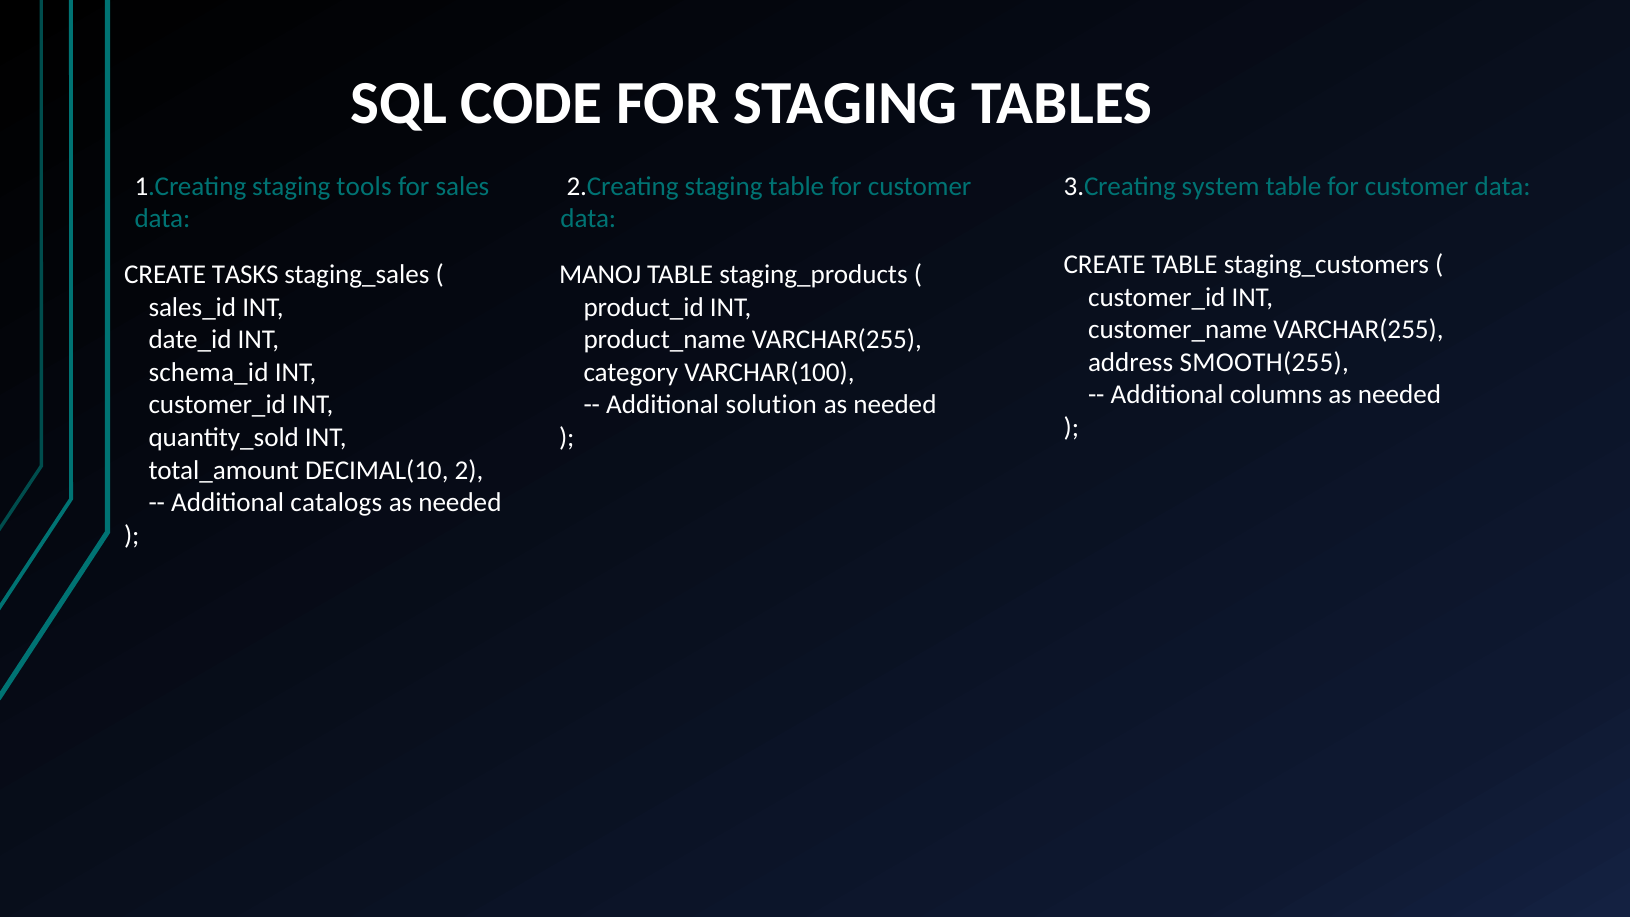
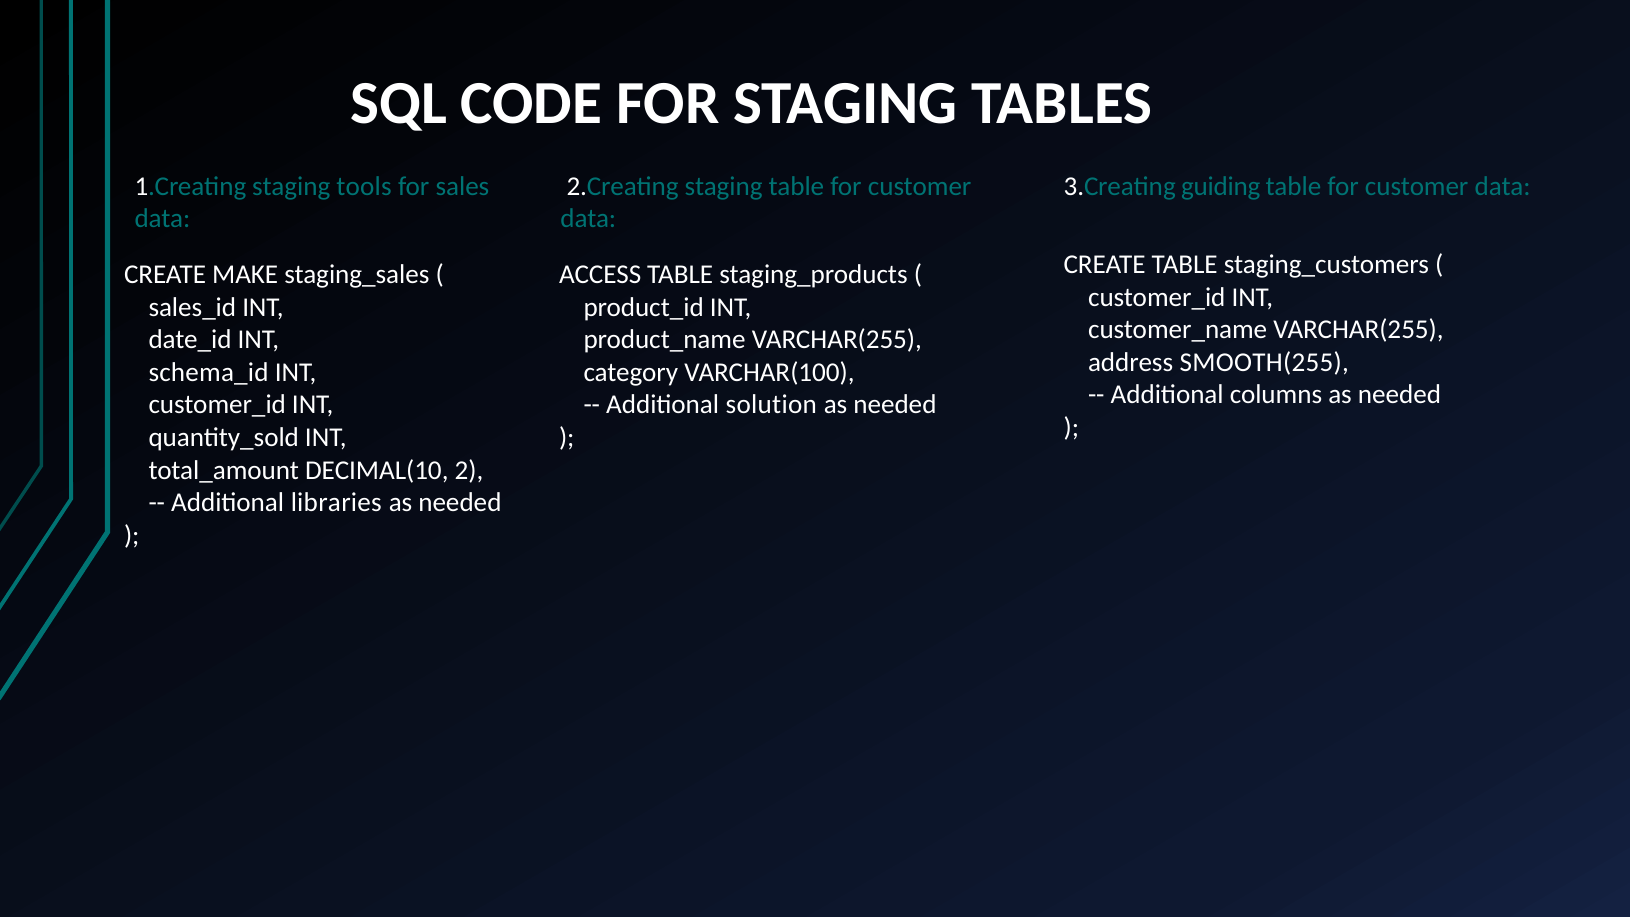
system: system -> guiding
TASKS: TASKS -> MAKE
MANOJ: MANOJ -> ACCESS
catalogs: catalogs -> libraries
